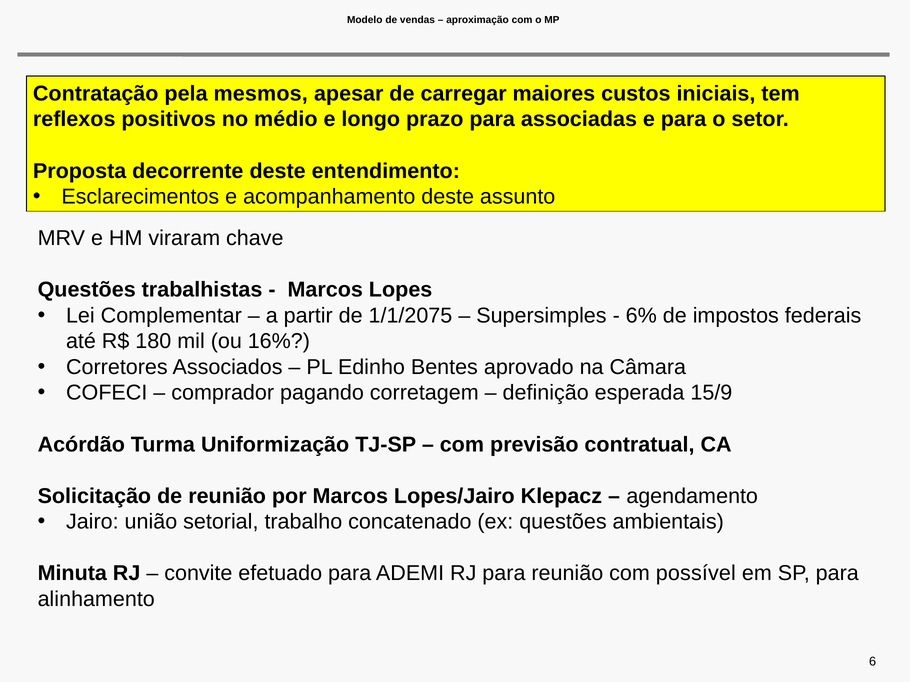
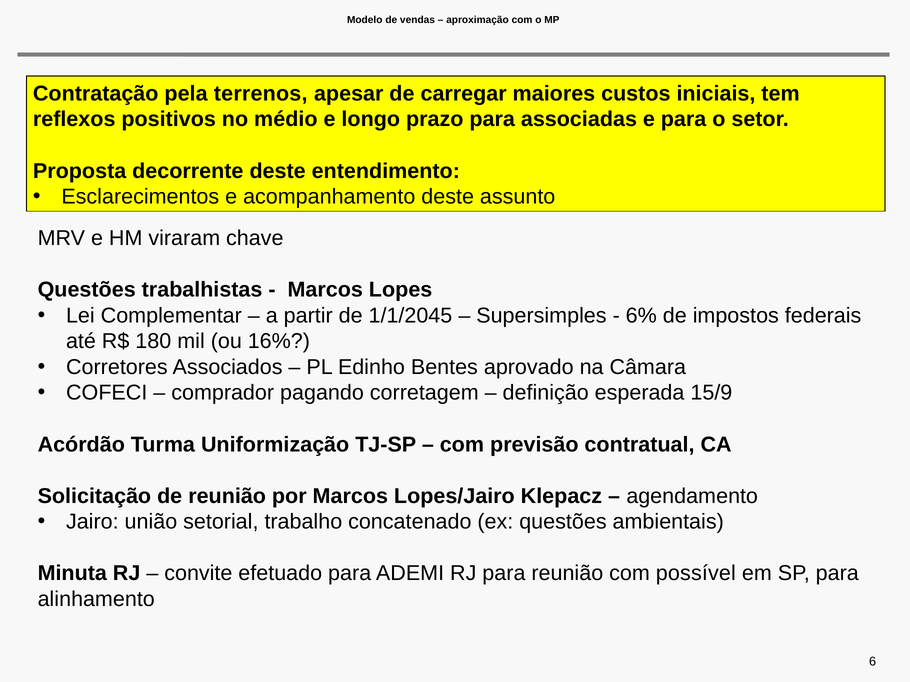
mesmos: mesmos -> terrenos
1/1/2075: 1/1/2075 -> 1/1/2045
